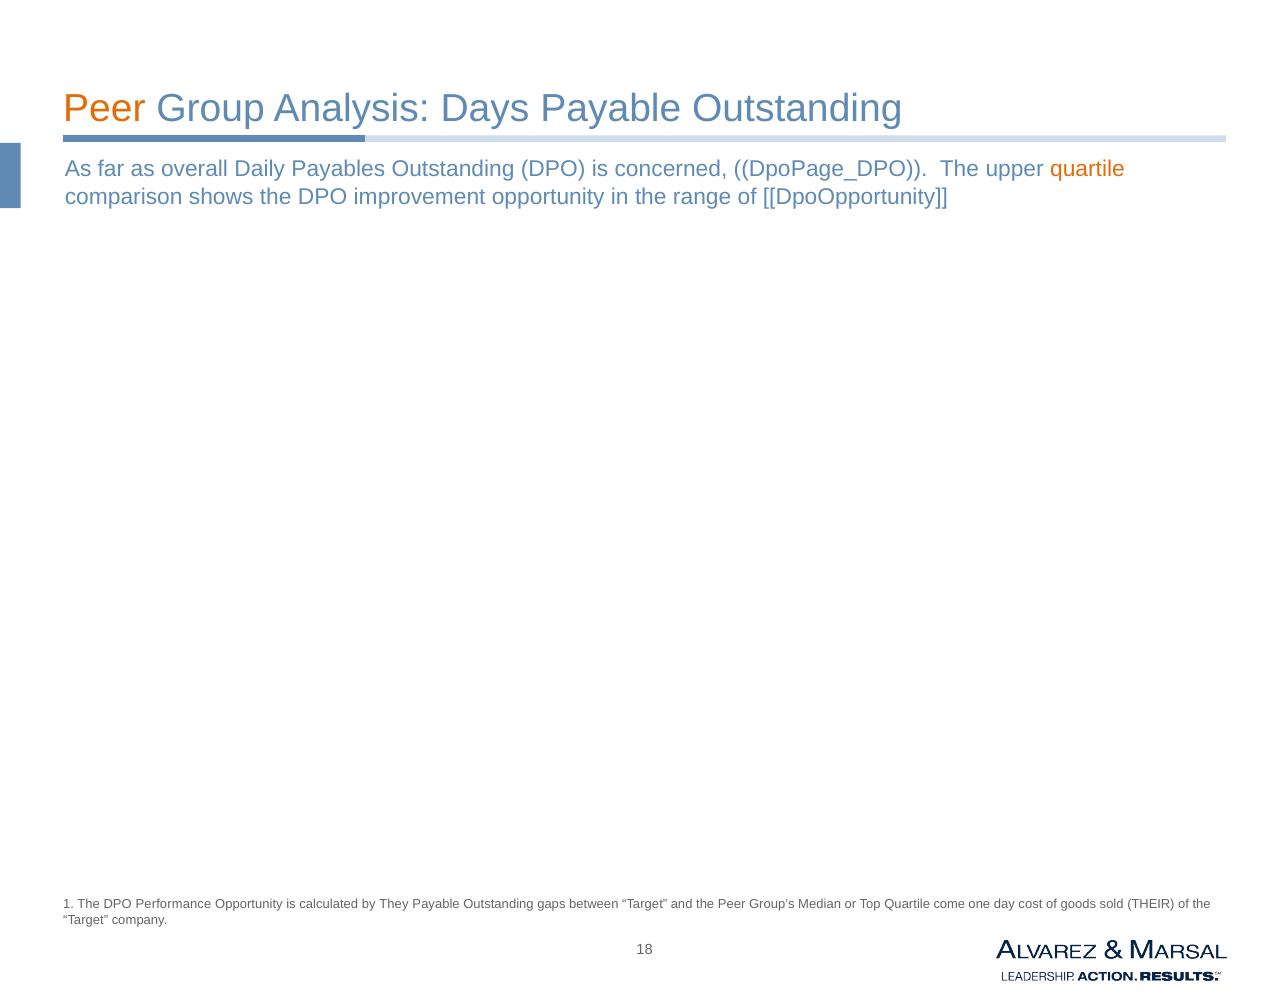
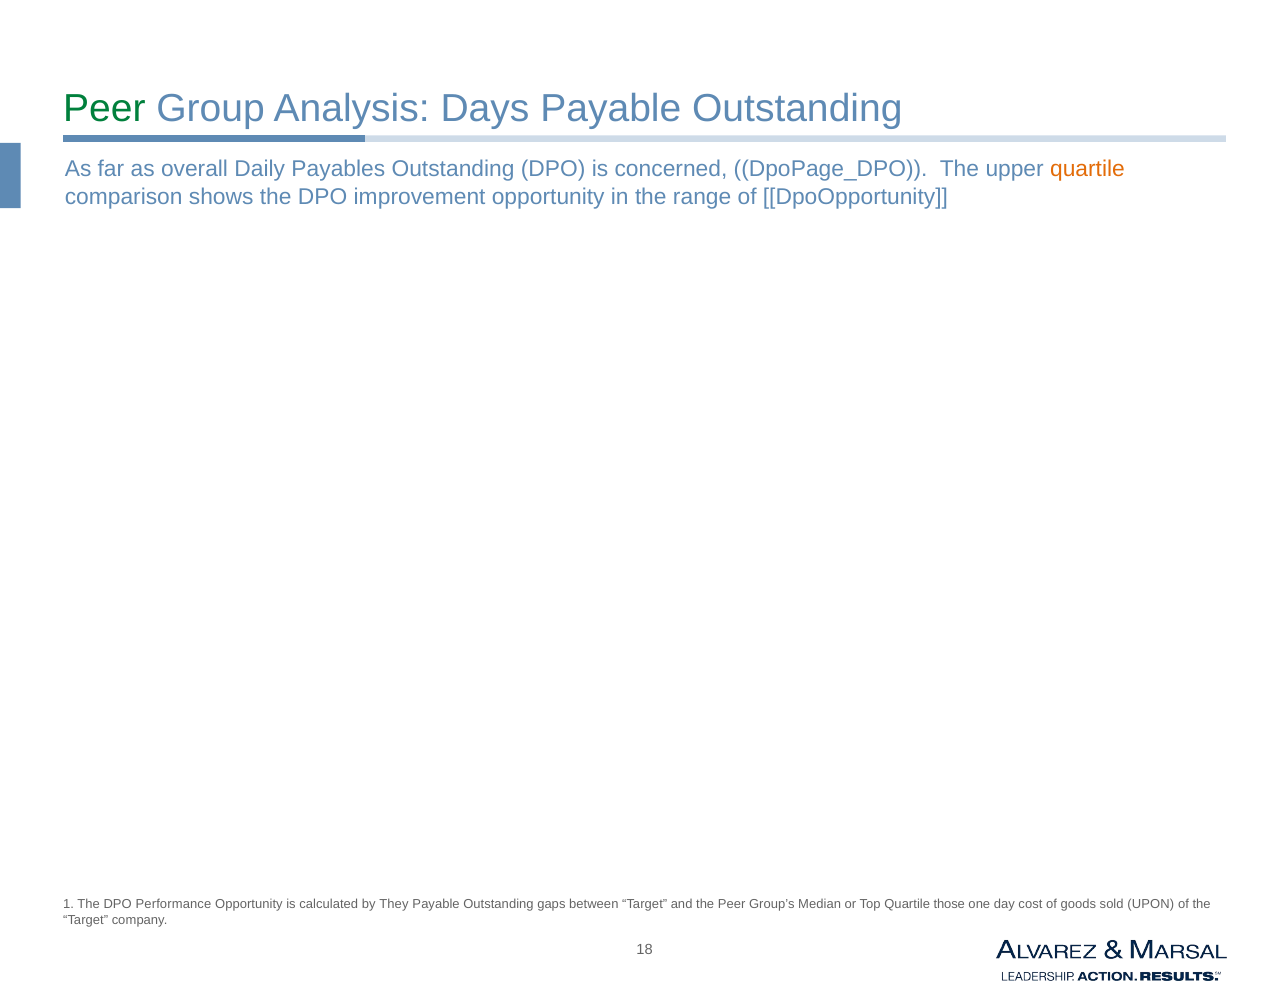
Peer at (104, 109) colour: orange -> green
come: come -> those
THEIR: THEIR -> UPON
